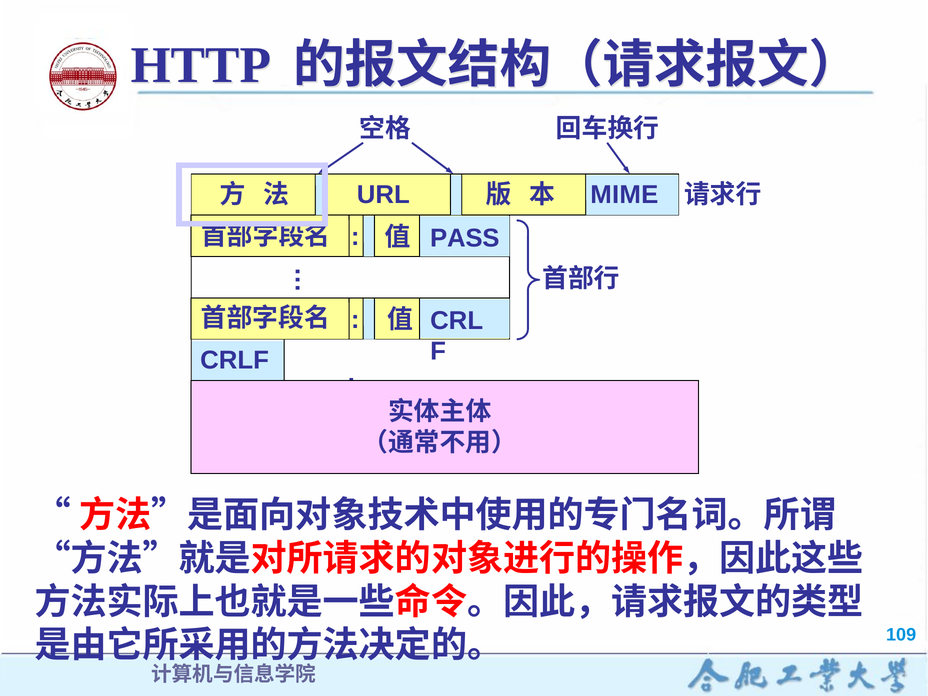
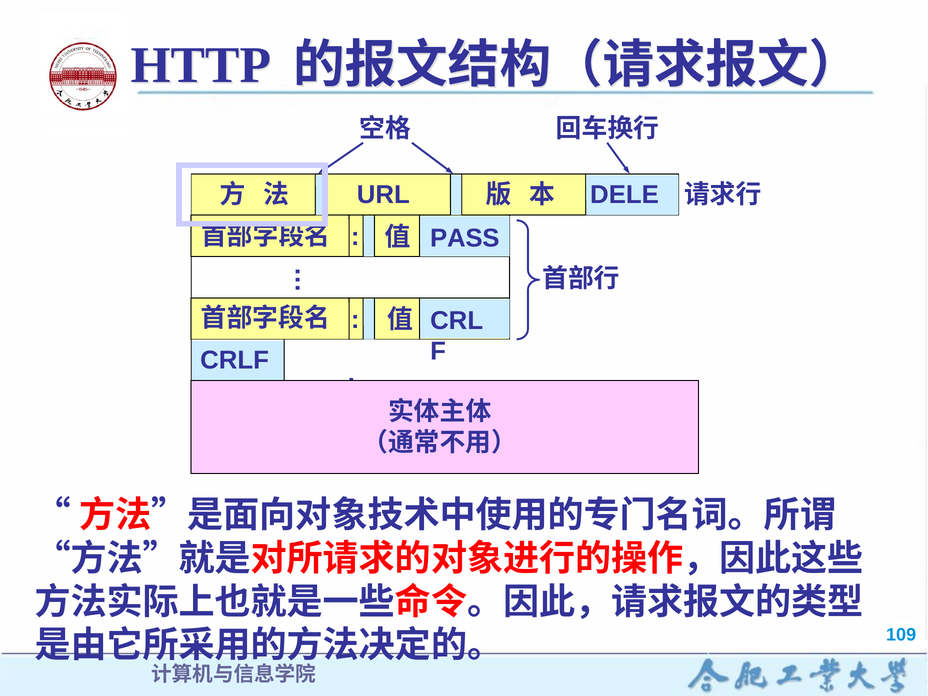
MIME: MIME -> DELE
